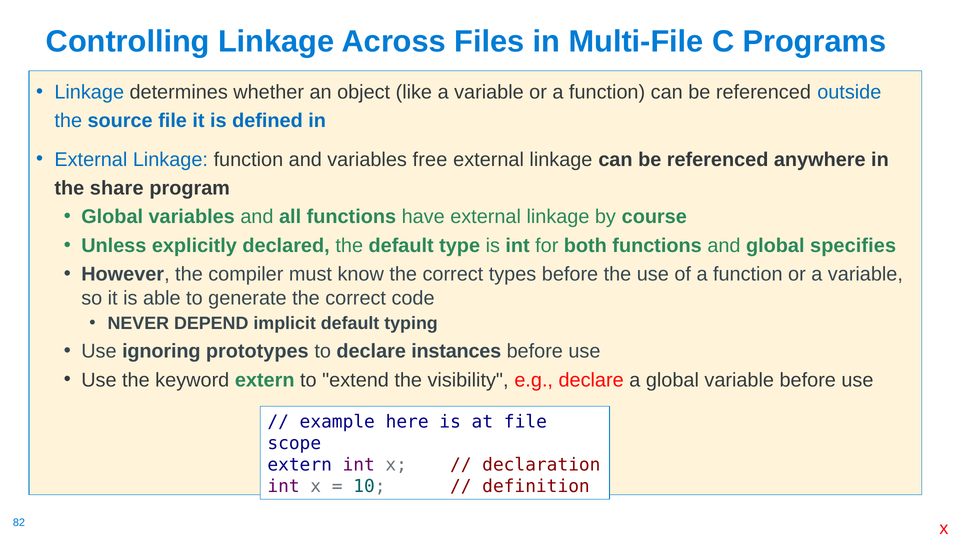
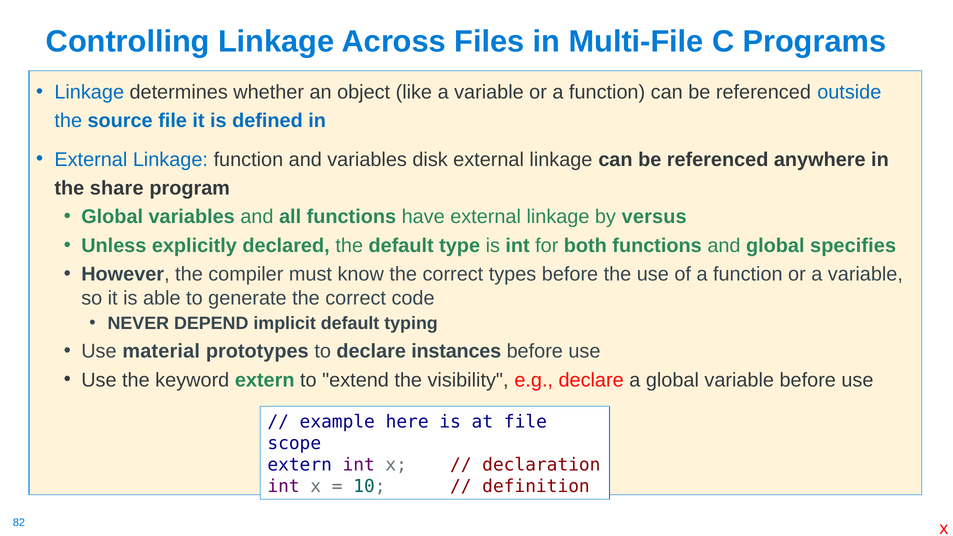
free: free -> disk
course: course -> versus
ignoring: ignoring -> material
